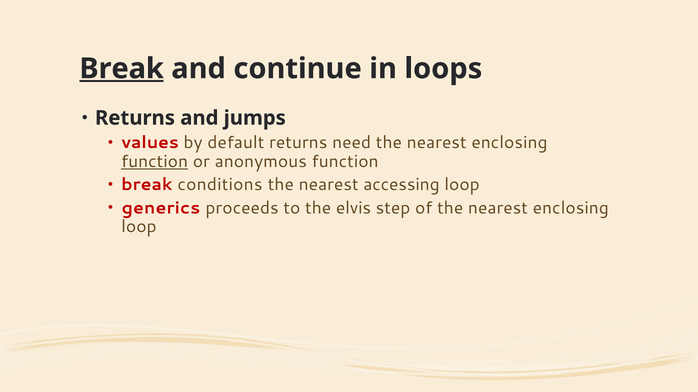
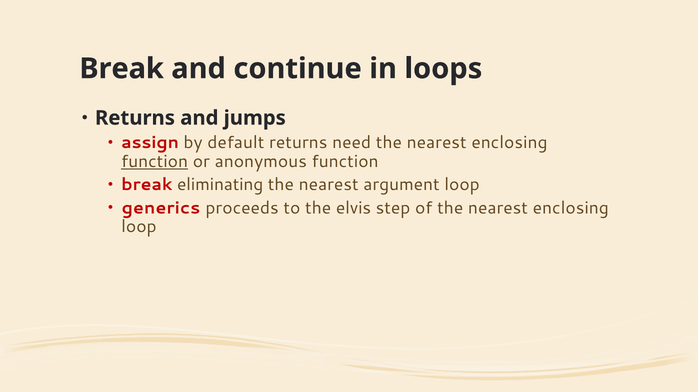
Break at (122, 69) underline: present -> none
values: values -> assign
conditions: conditions -> eliminating
accessing: accessing -> argument
